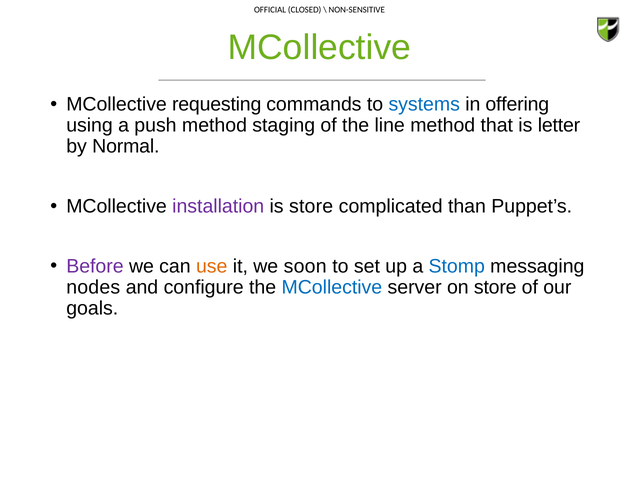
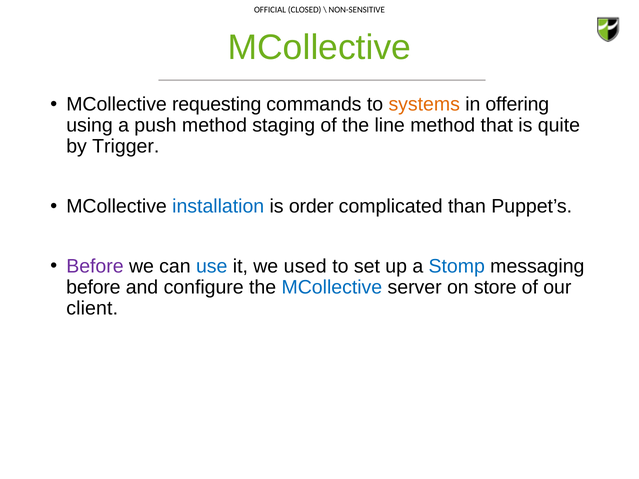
systems colour: blue -> orange
letter: letter -> quite
Normal: Normal -> Trigger
installation colour: purple -> blue
is store: store -> order
use colour: orange -> blue
soon: soon -> used
nodes at (93, 287): nodes -> before
goals: goals -> client
